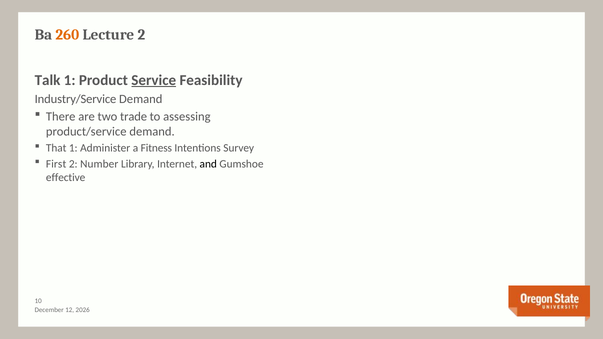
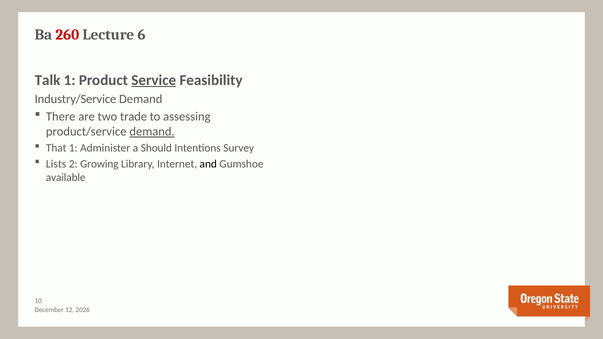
260 colour: orange -> red
Lecture 2: 2 -> 6
demand at (152, 132) underline: none -> present
Fitness: Fitness -> Should
First: First -> Lists
Number: Number -> Growing
effective: effective -> available
